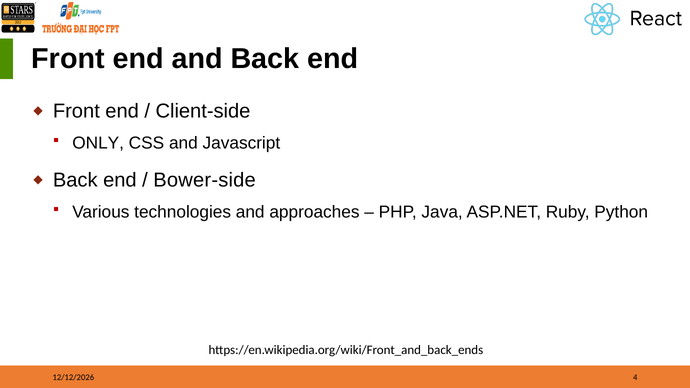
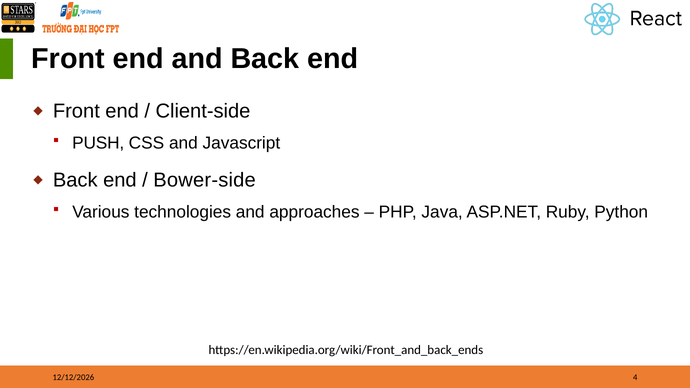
ONLY: ONLY -> PUSH
